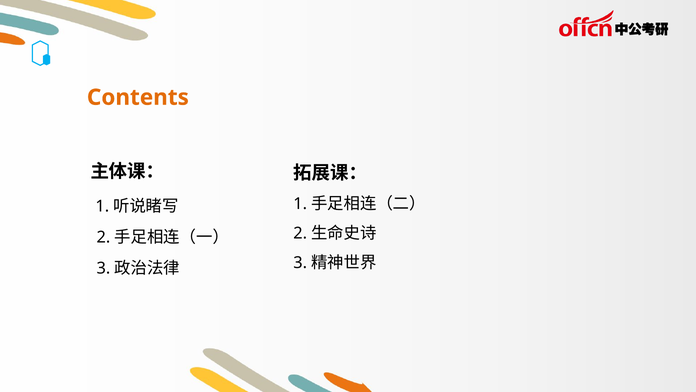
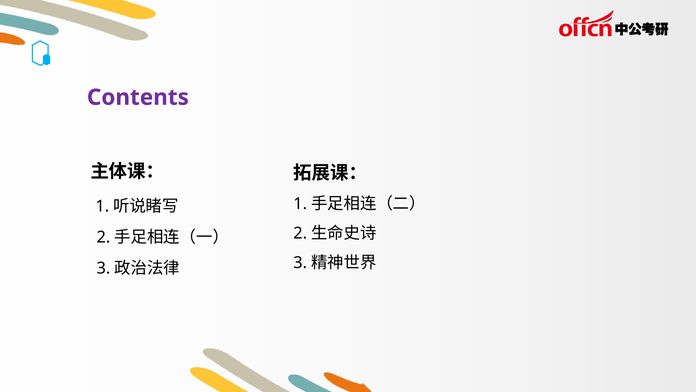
Contents colour: orange -> purple
